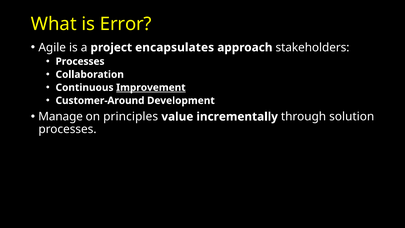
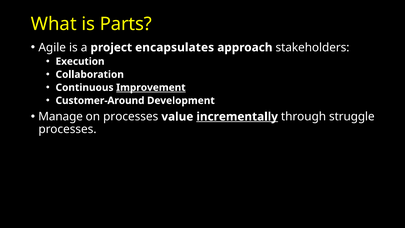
Error: Error -> Parts
Processes at (80, 61): Processes -> Execution
on principles: principles -> processes
incrementally underline: none -> present
solution: solution -> struggle
